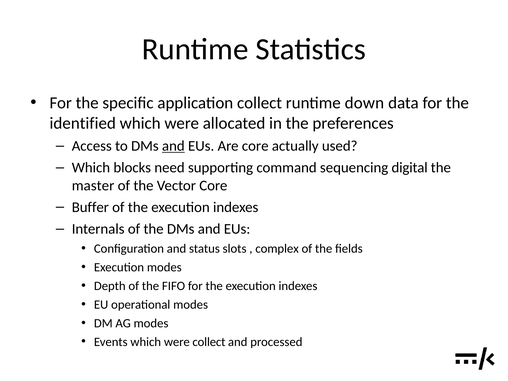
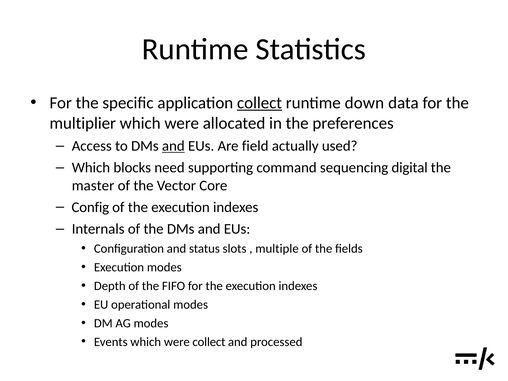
collect at (260, 103) underline: none -> present
identified: identified -> multiplier
Are core: core -> field
Buffer: Buffer -> Config
complex: complex -> multiple
